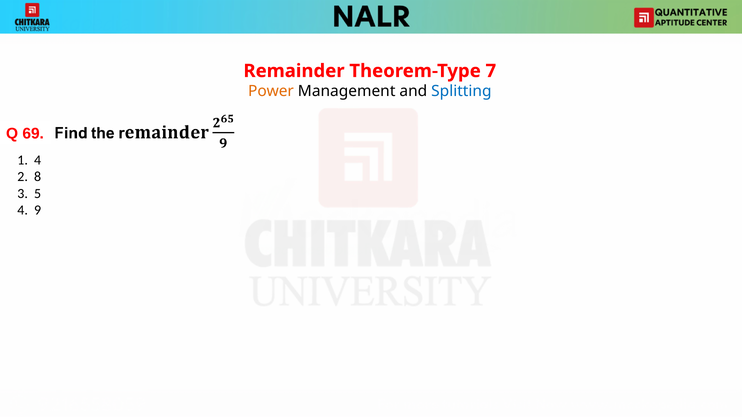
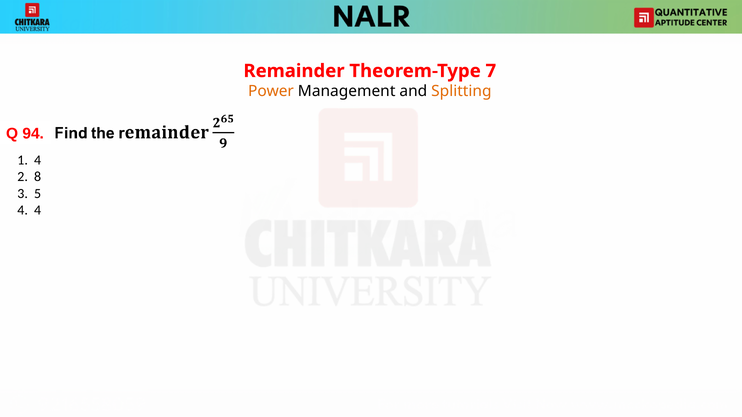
Splitting colour: blue -> orange
69: 69 -> 94
4 9: 9 -> 4
